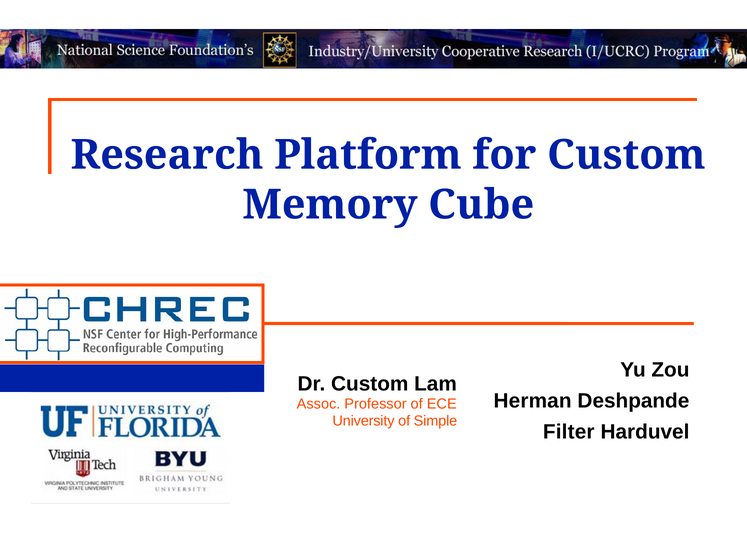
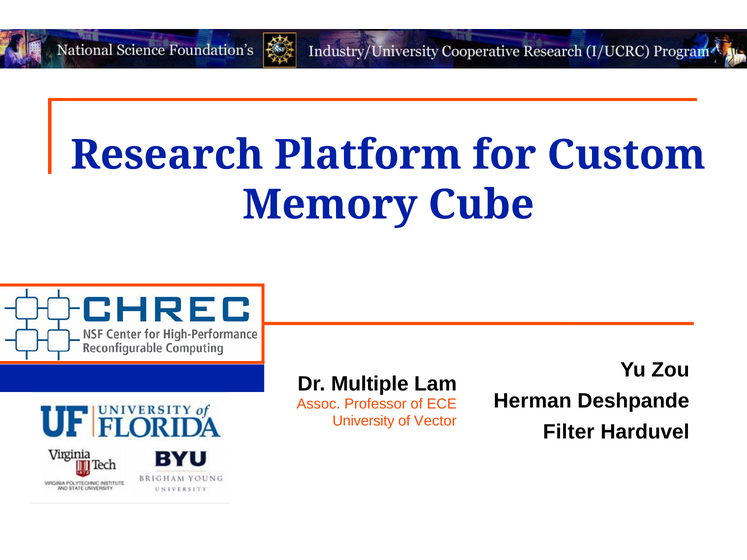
Dr Custom: Custom -> Multiple
Simple: Simple -> Vector
